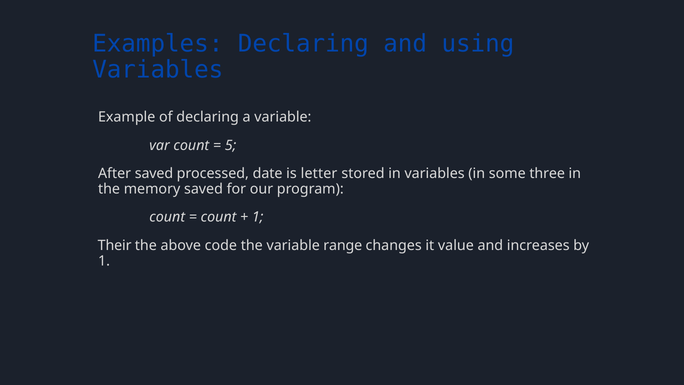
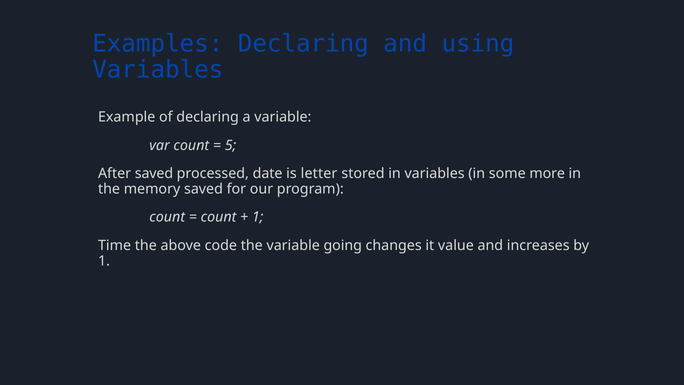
three: three -> more
Their: Their -> Time
range: range -> going
